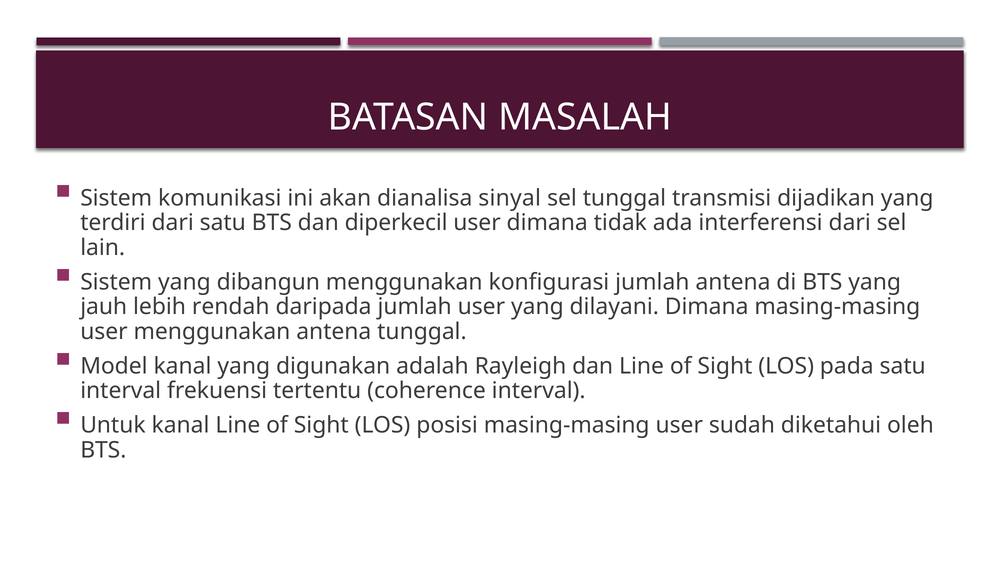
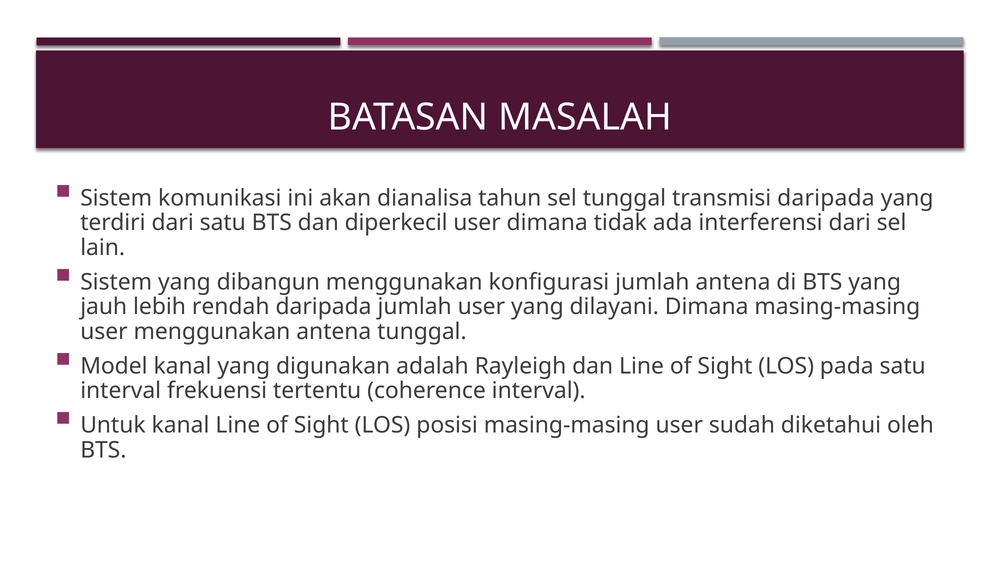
sinyal: sinyal -> tahun
transmisi dijadikan: dijadikan -> daripada
